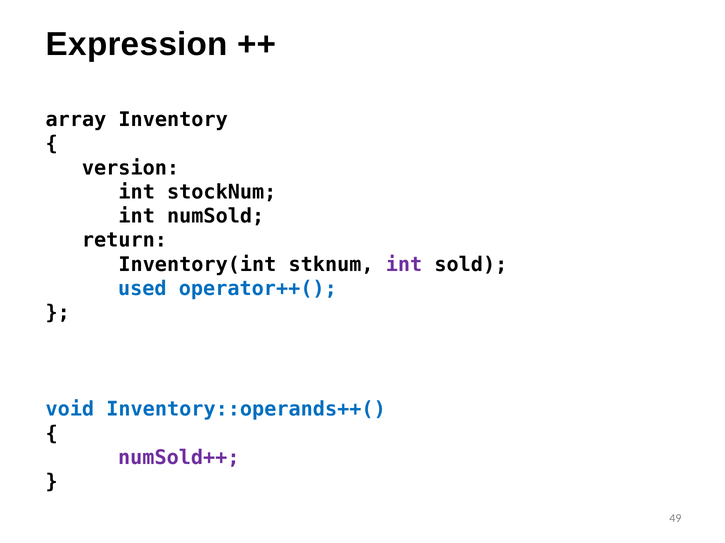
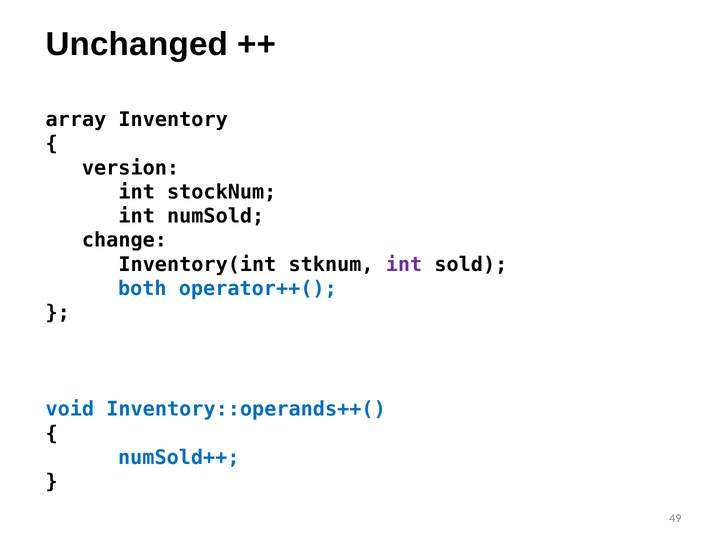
Expression: Expression -> Unchanged
return: return -> change
used: used -> both
numSold++ colour: purple -> blue
